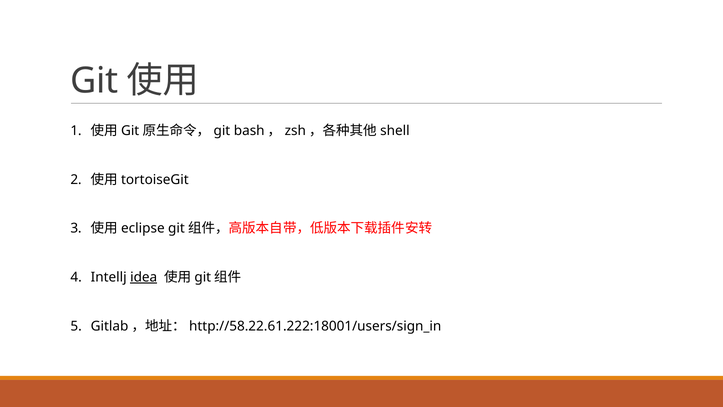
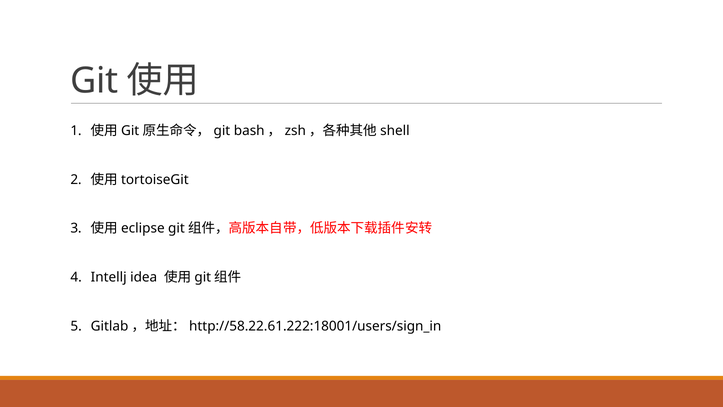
idea underline: present -> none
